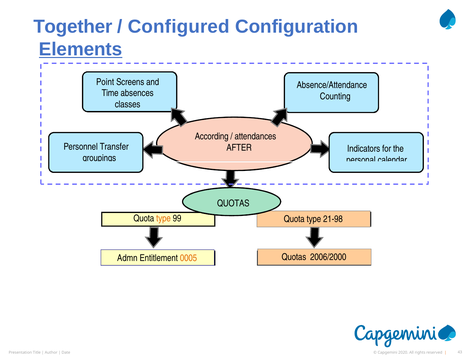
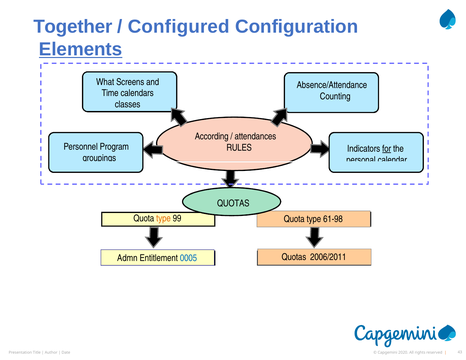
Point: Point -> What
absences: absences -> calendars
Transfer: Transfer -> Program
AFTER: AFTER -> RULES
for underline: none -> present
21-98: 21-98 -> 61-98
2006/2000: 2006/2000 -> 2006/2011
0005 colour: orange -> blue
